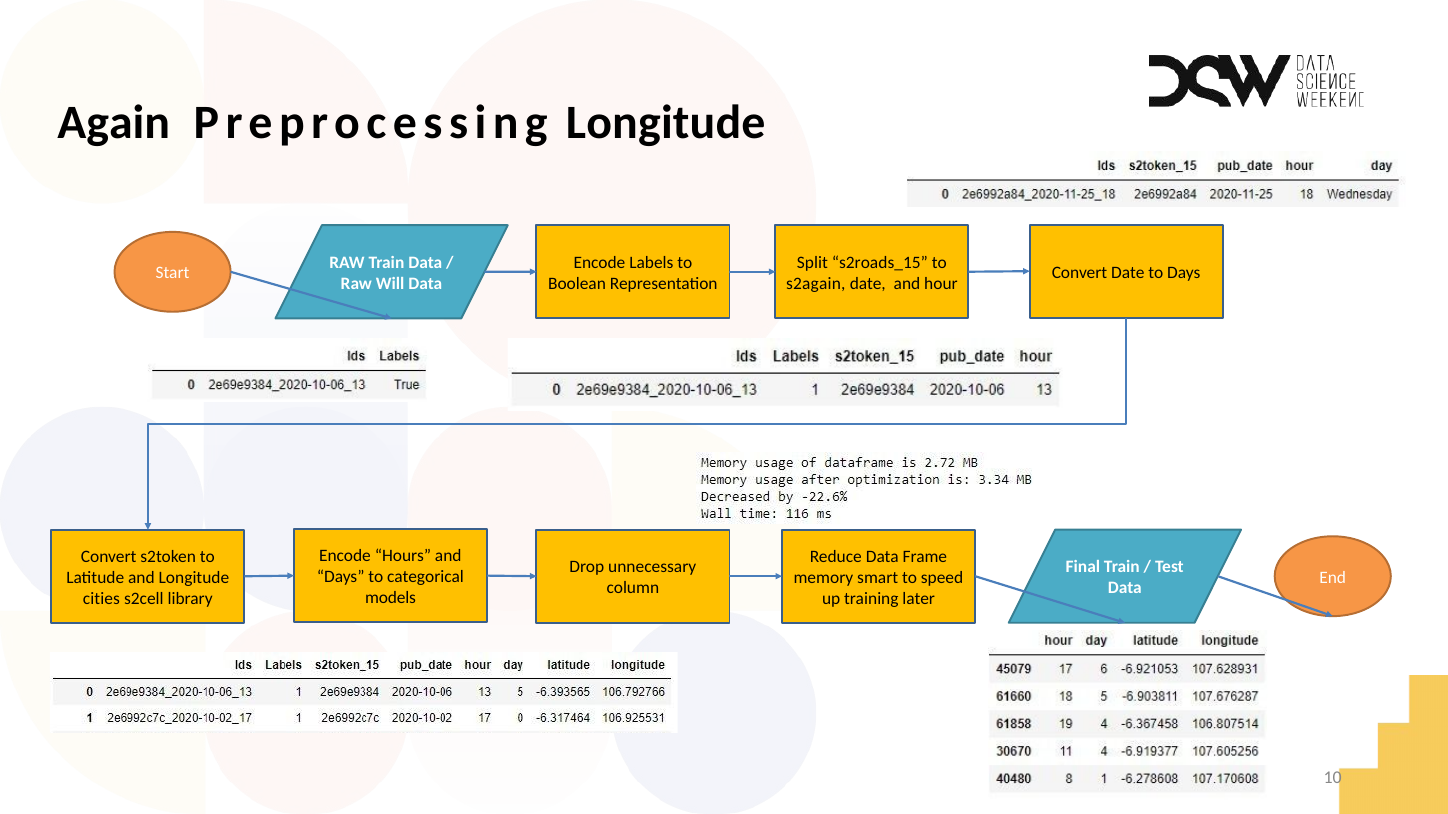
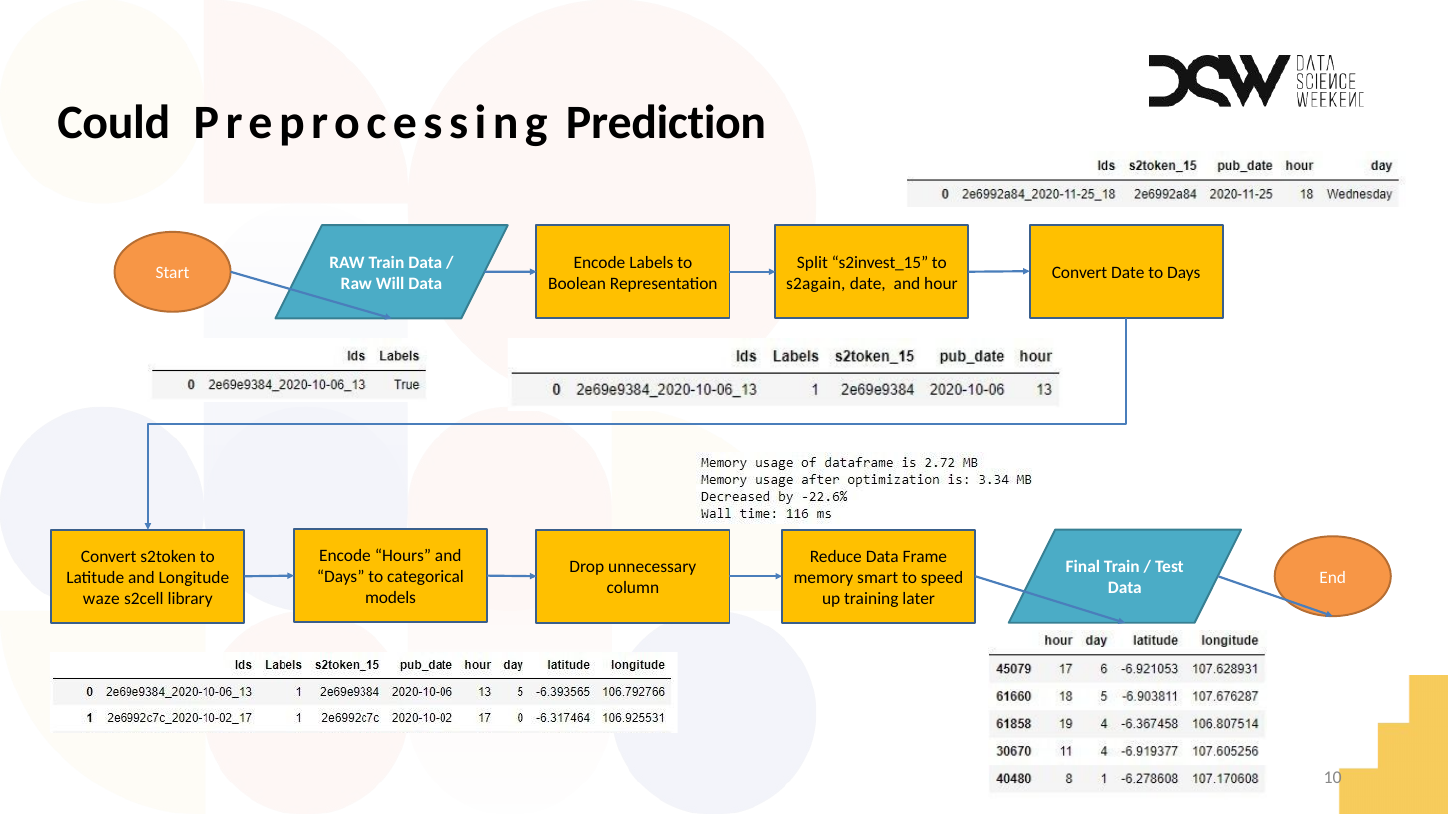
Again: Again -> Could
Preprocessing Longitude: Longitude -> Prediction
s2roads_15: s2roads_15 -> s2invest_15
cities: cities -> waze
